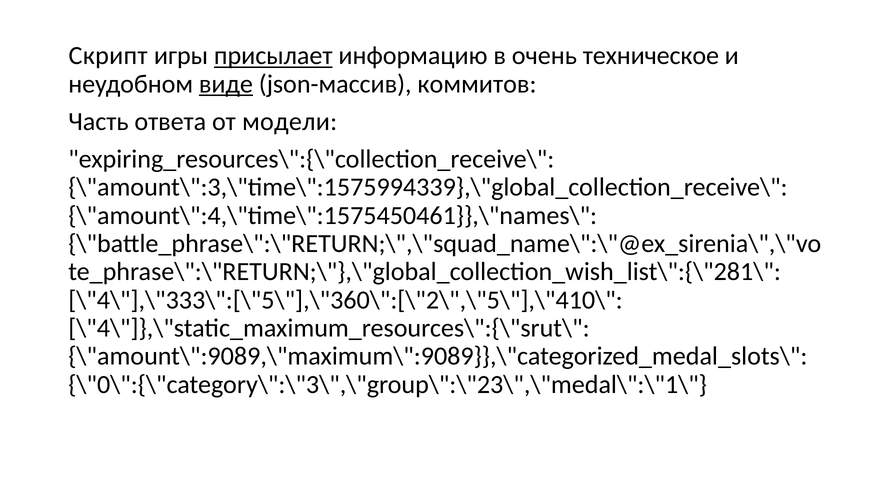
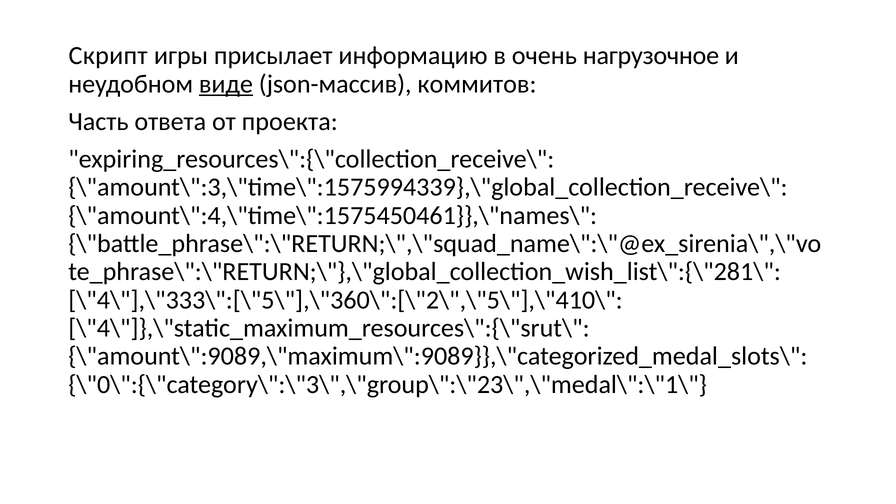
присылает underline: present -> none
техническое: техническое -> нагрузочное
модели: модели -> проекта
